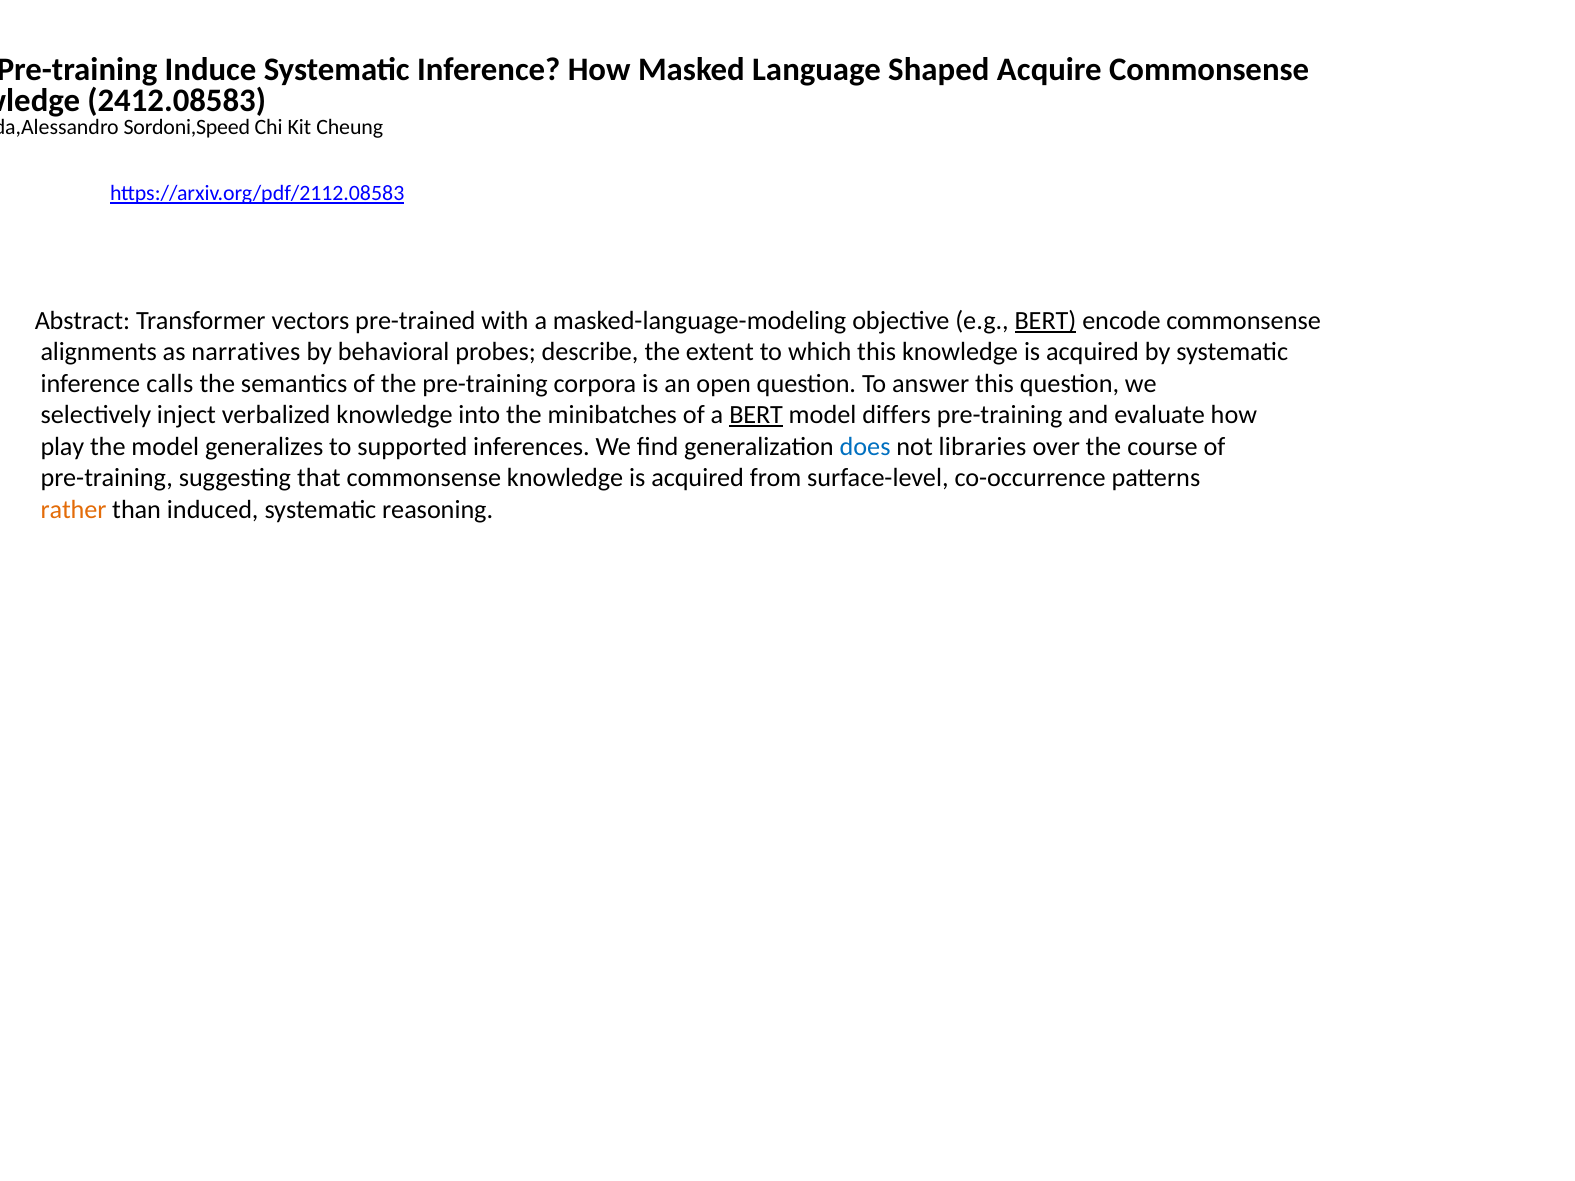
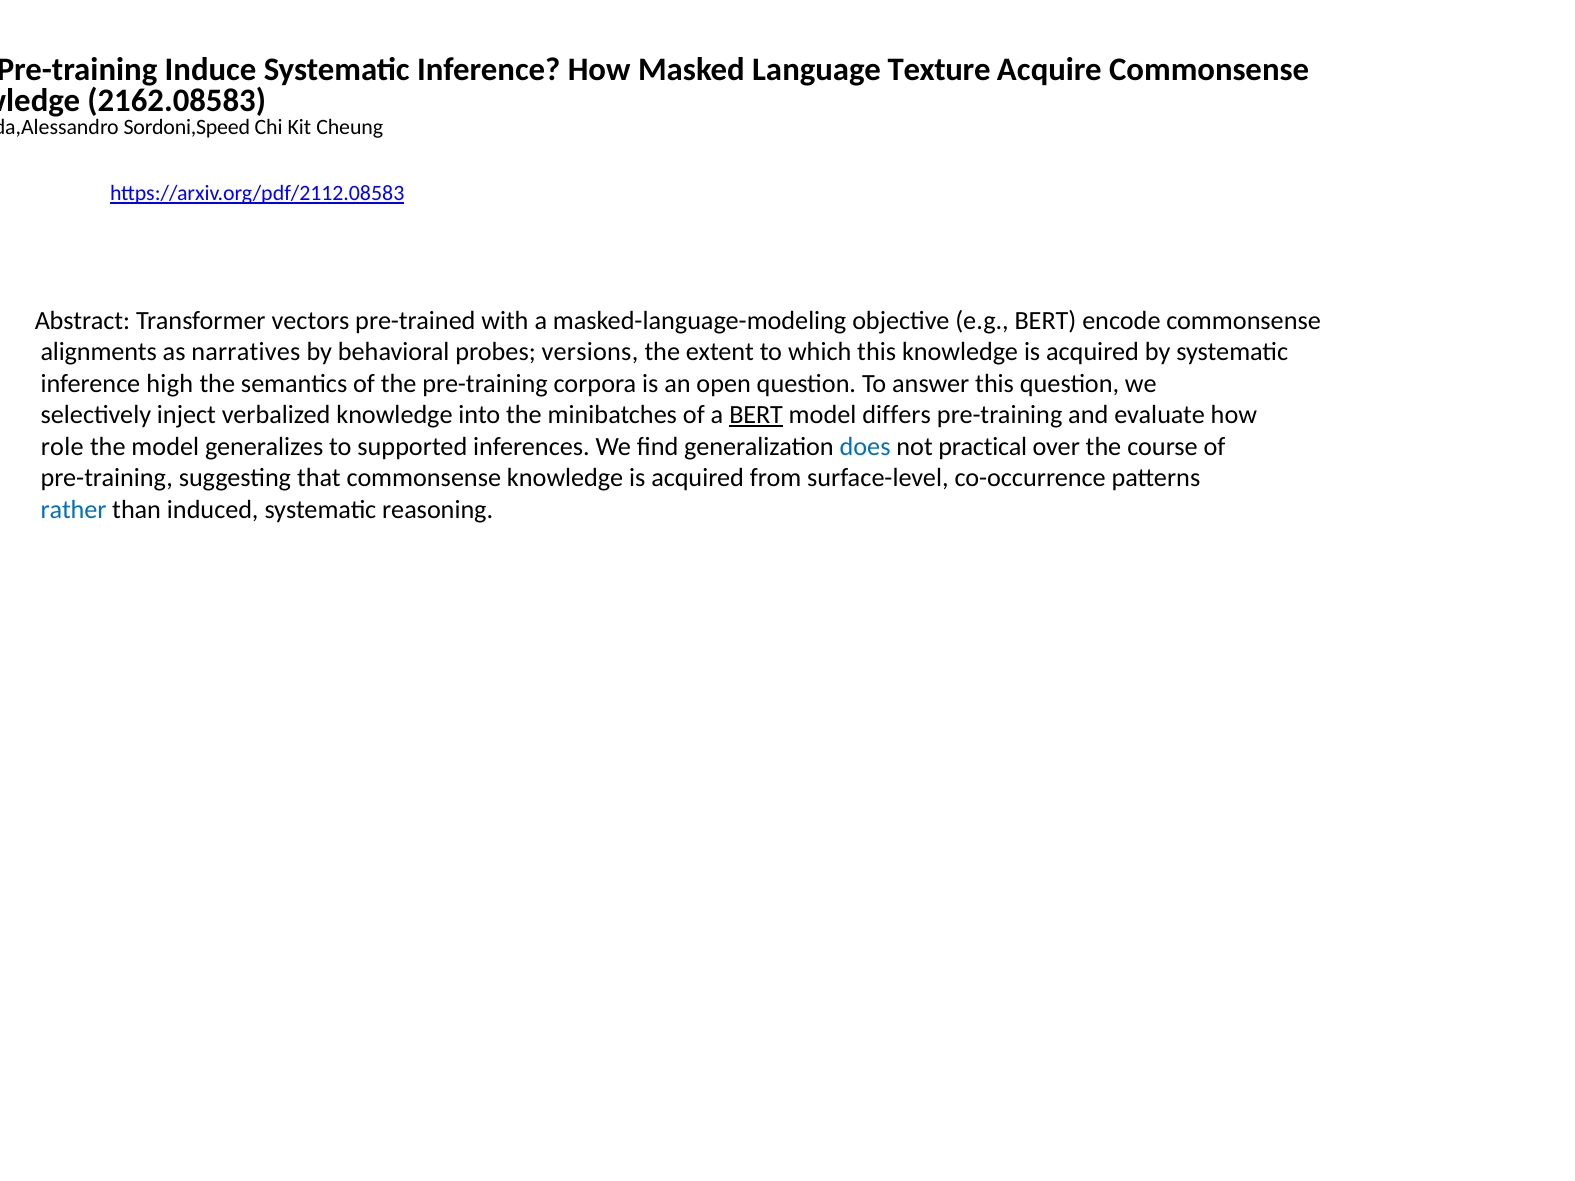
Shaped: Shaped -> Texture
2412.08583: 2412.08583 -> 2162.08583
BERT at (1045, 321) underline: present -> none
describe: describe -> versions
calls: calls -> high
play: play -> role
libraries: libraries -> practical
rather colour: orange -> blue
